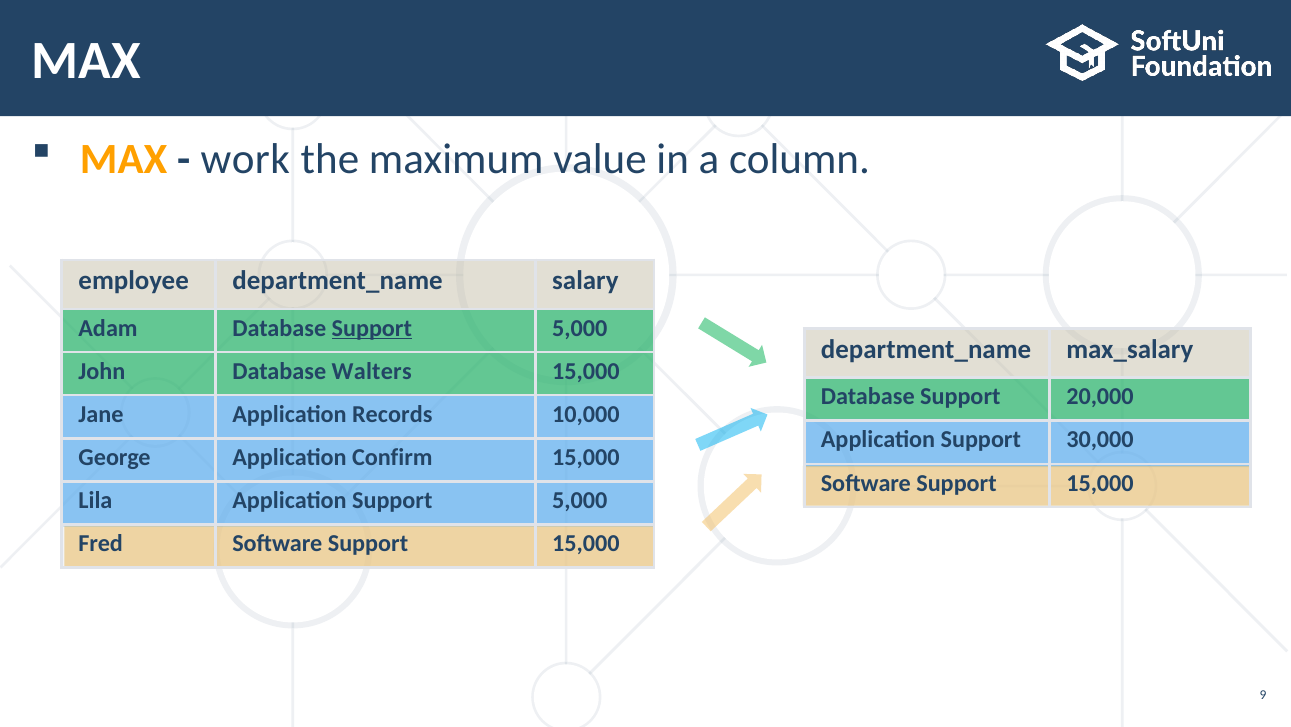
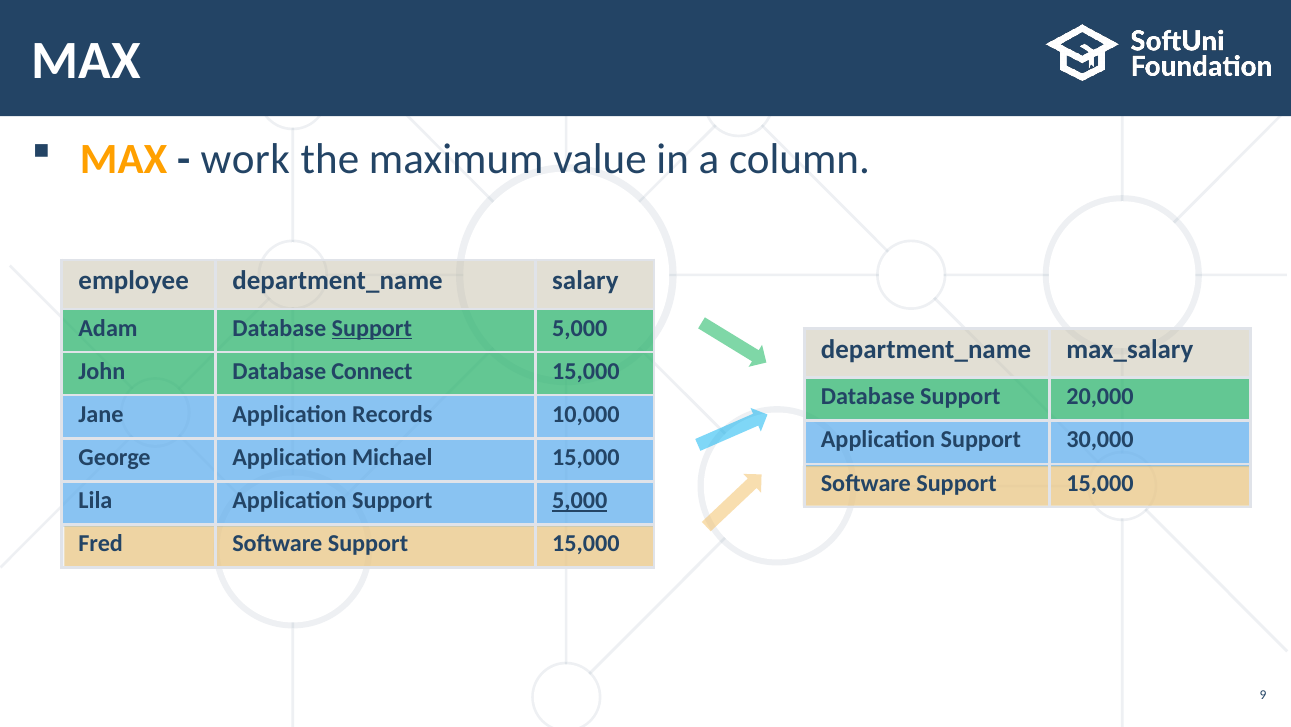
Walters: Walters -> Connect
Confirm: Confirm -> Michael
5,000 at (580, 500) underline: none -> present
